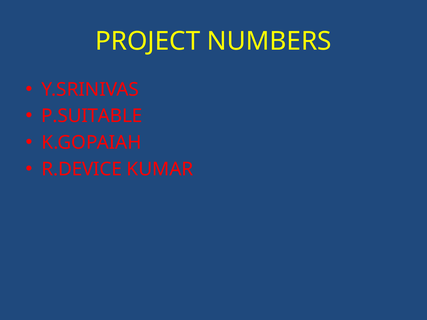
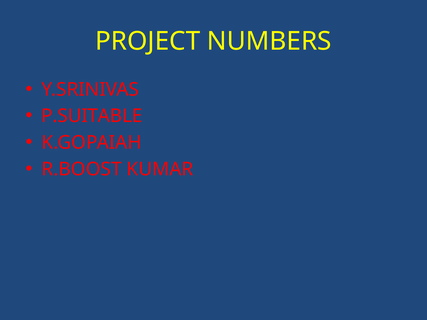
R.DEVICE: R.DEVICE -> R.BOOST
